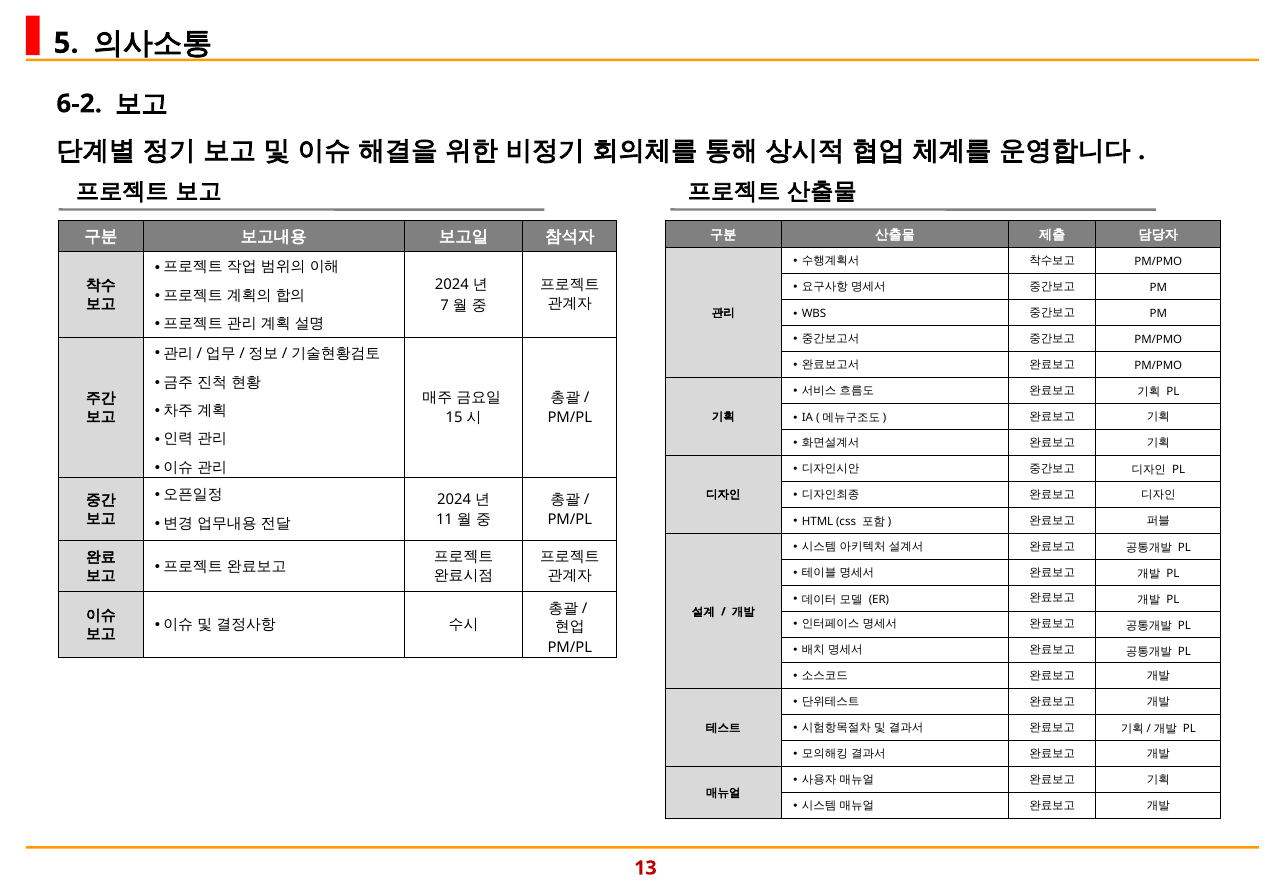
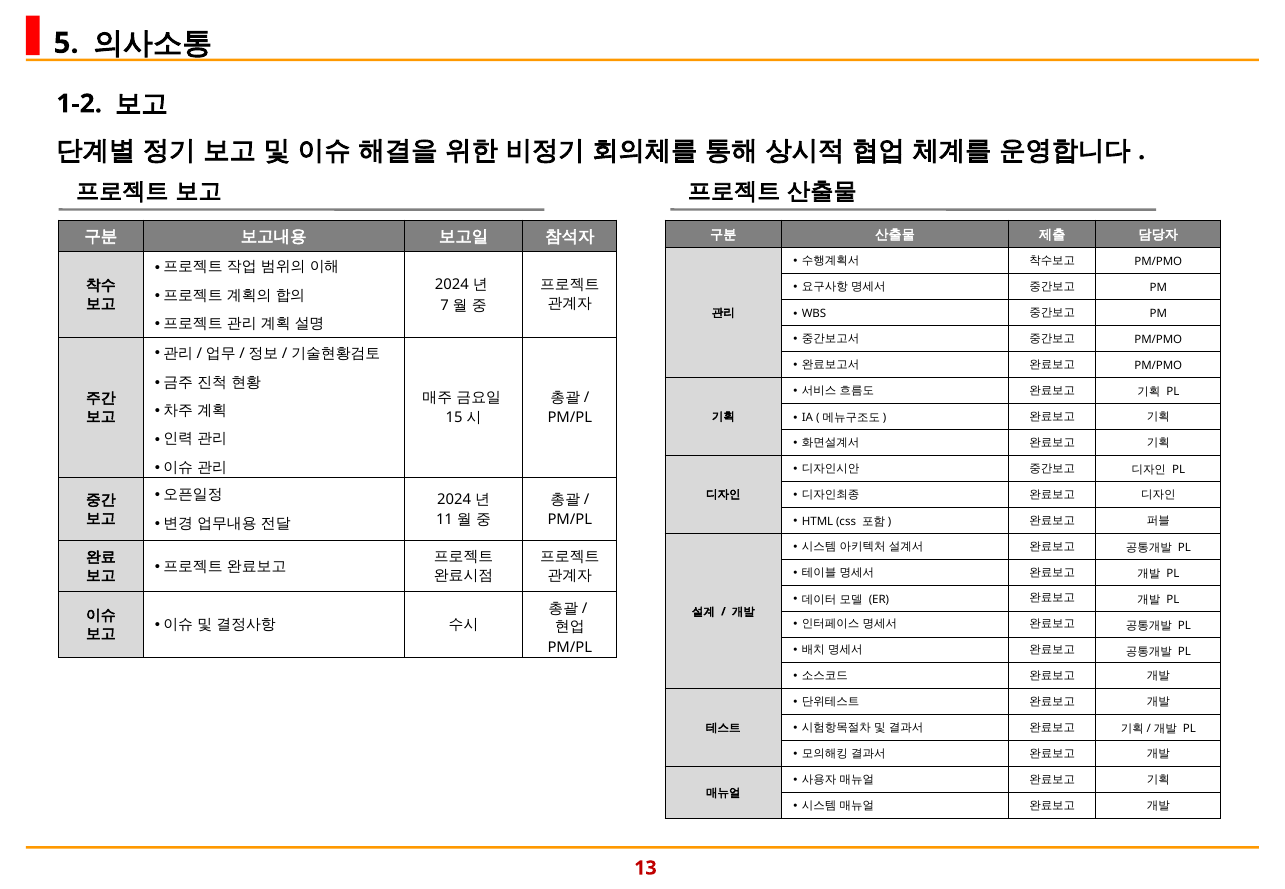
6-2: 6-2 -> 1-2
